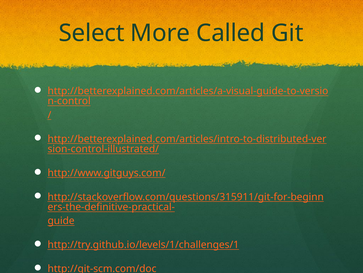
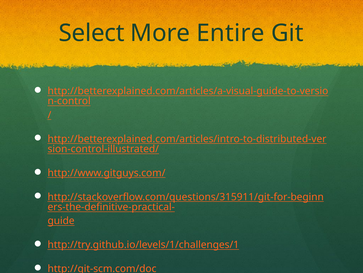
Called: Called -> Entire
